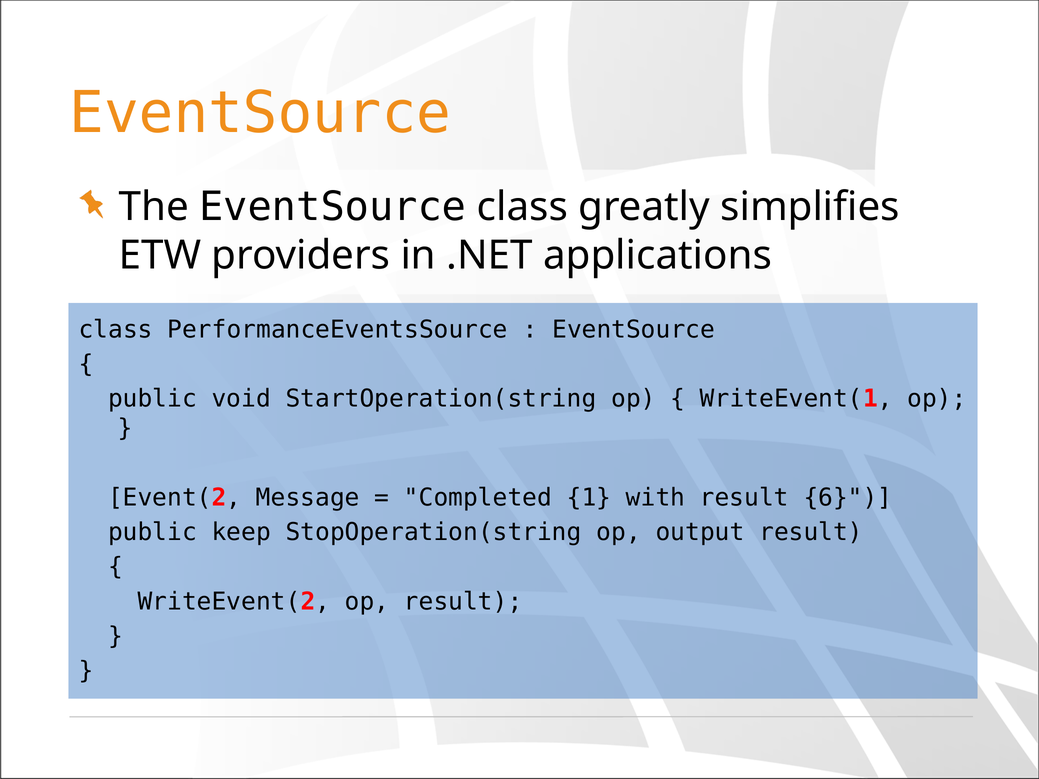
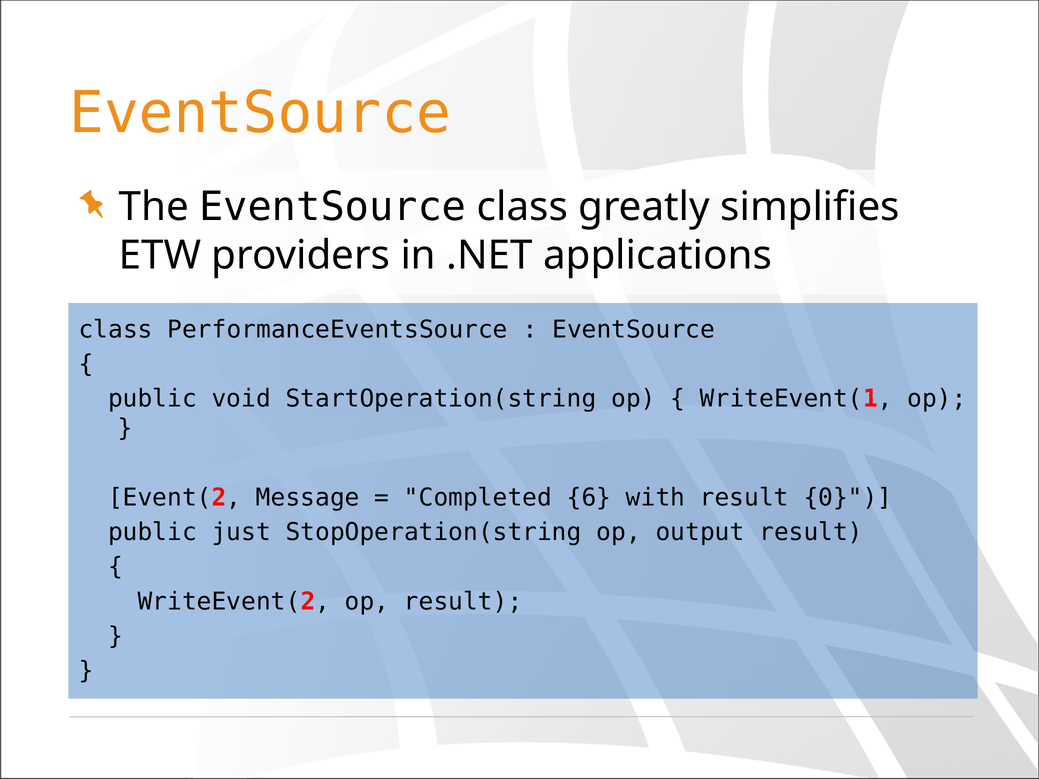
1: 1 -> 6
6: 6 -> 0
keep: keep -> just
